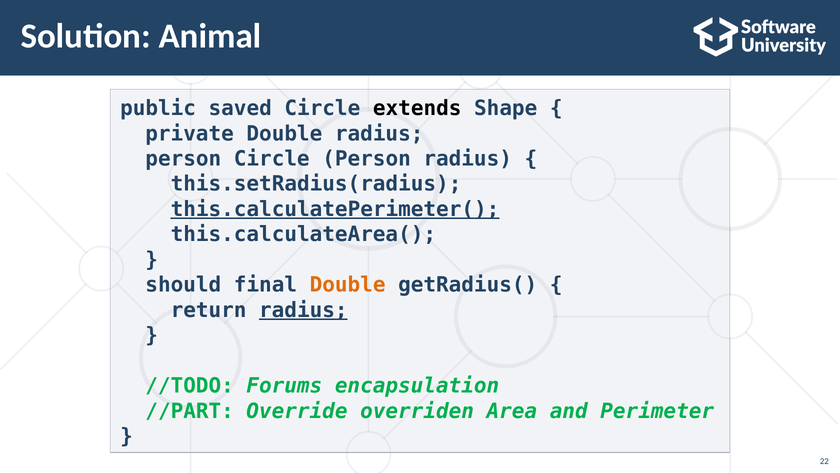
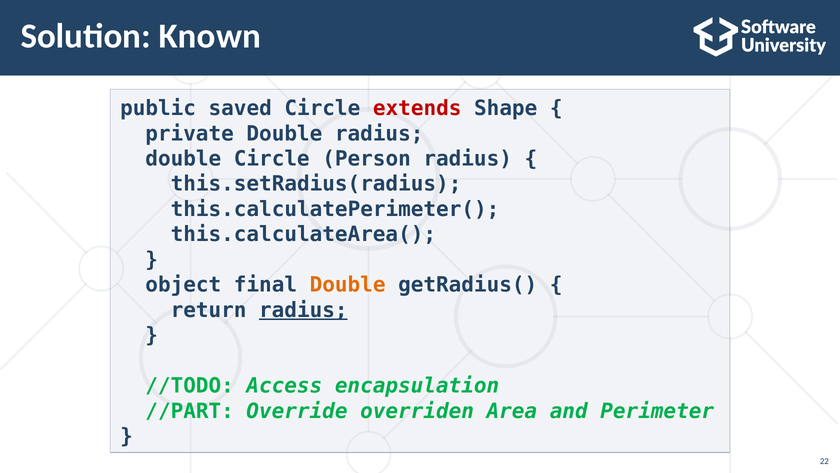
Animal: Animal -> Known
extends colour: black -> red
person at (183, 159): person -> double
this.calculatePerimeter( underline: present -> none
should: should -> object
Forums: Forums -> Access
